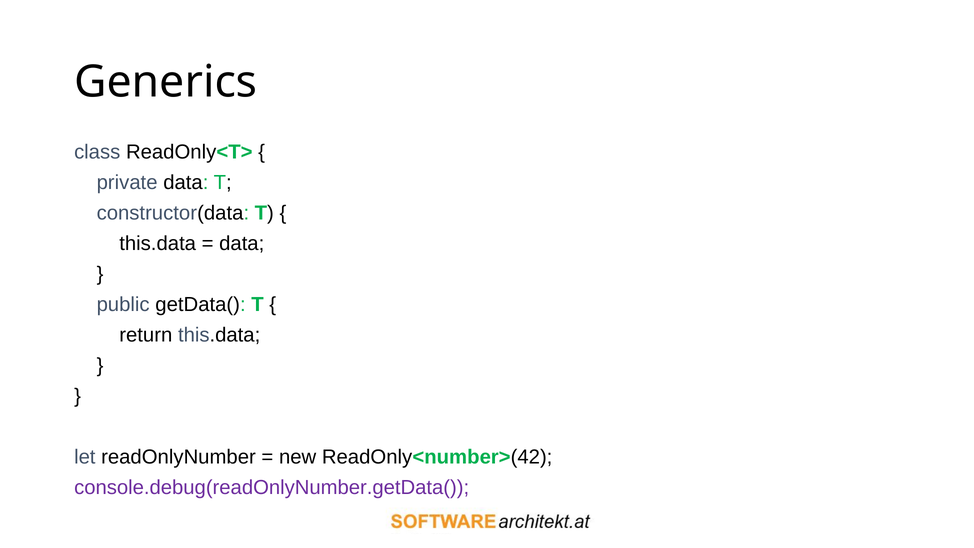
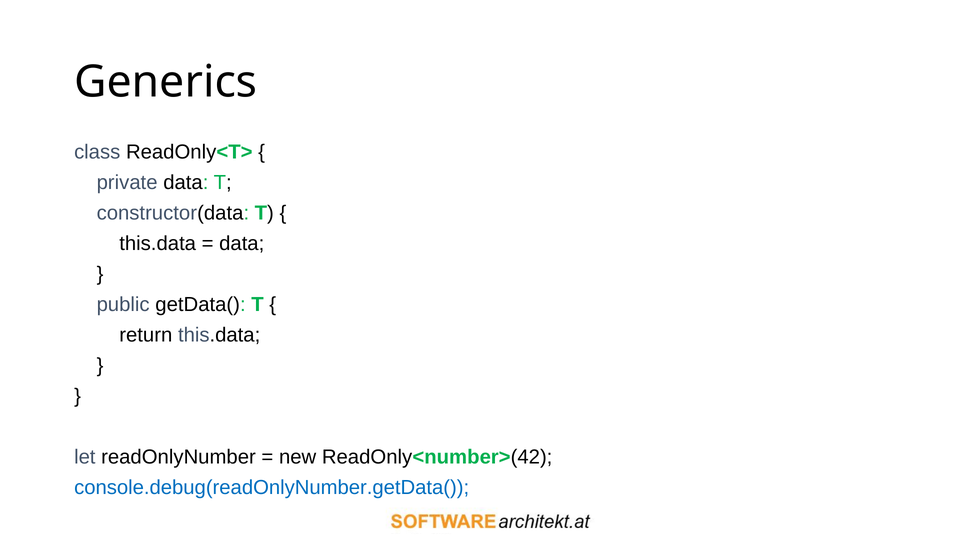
console.debug(readOnlyNumber.getData( colour: purple -> blue
